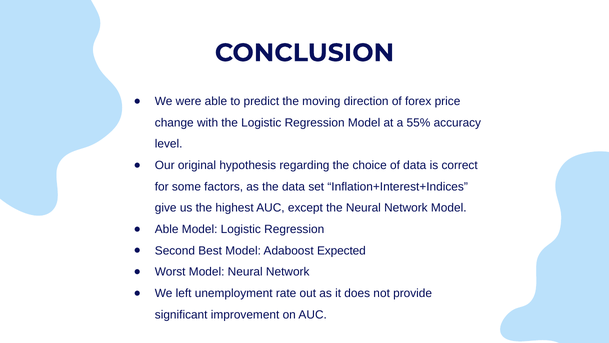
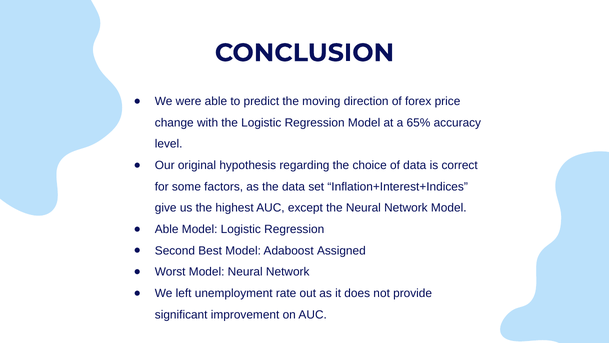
55%: 55% -> 65%
Expected: Expected -> Assigned
